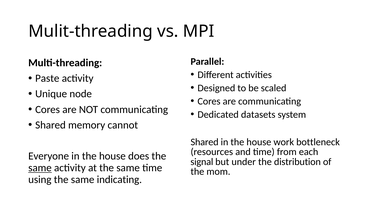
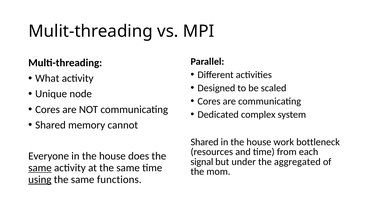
Paste: Paste -> What
datasets: datasets -> complex
distribution: distribution -> aggregated
using underline: none -> present
indicating: indicating -> functions
